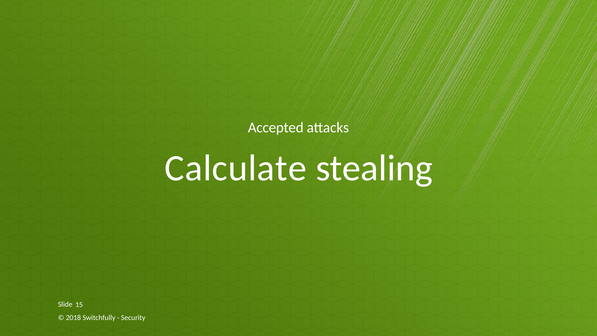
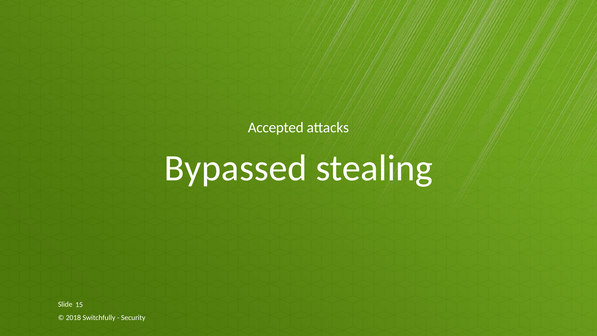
Calculate: Calculate -> Bypassed
